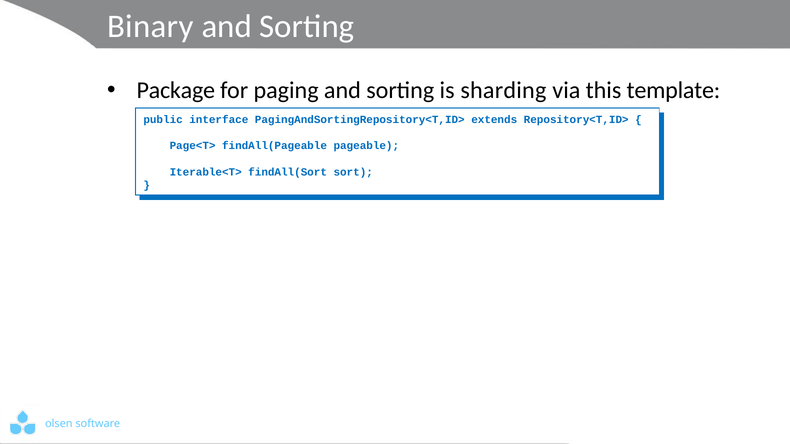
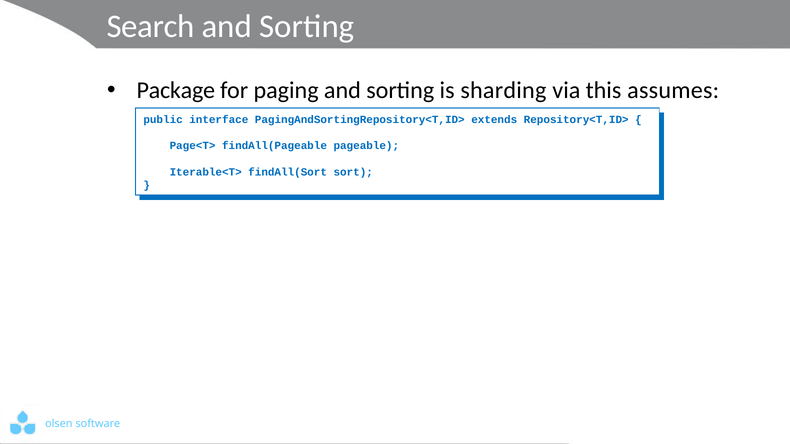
Binary: Binary -> Search
template: template -> assumes
